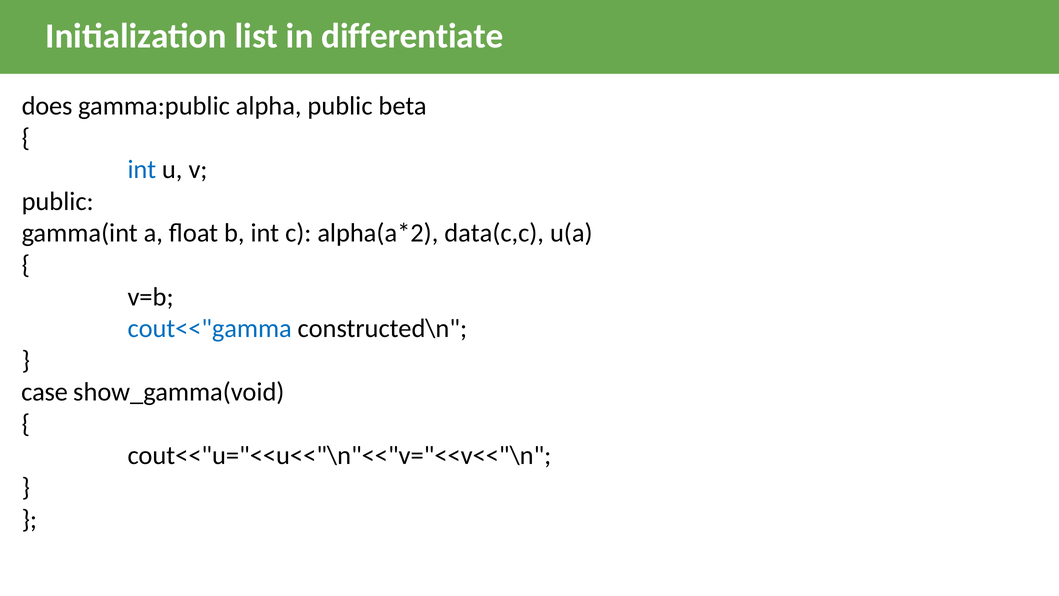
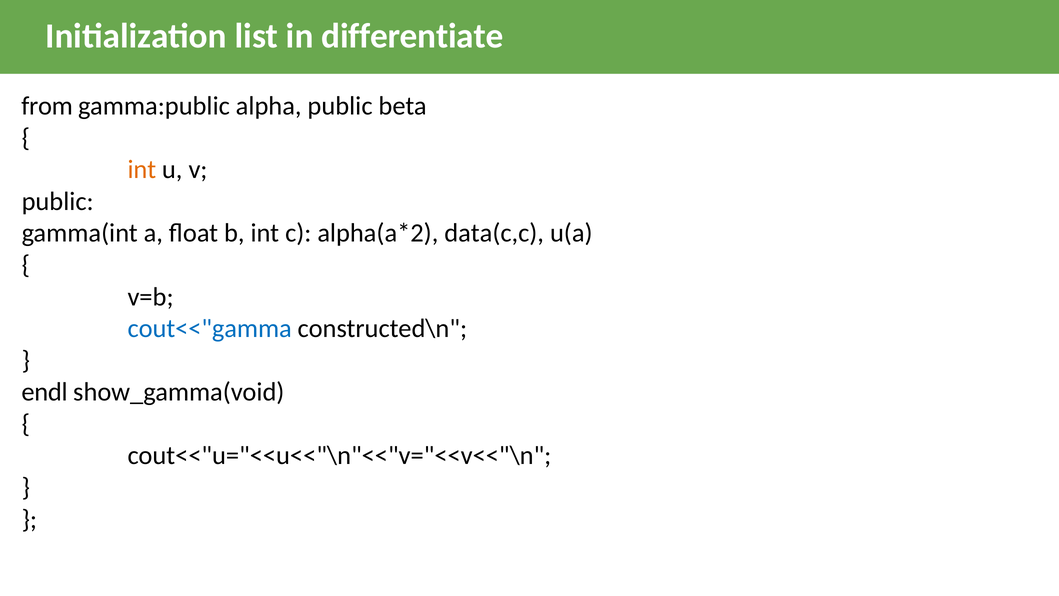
does: does -> from
int at (142, 170) colour: blue -> orange
case: case -> endl
